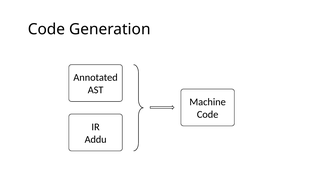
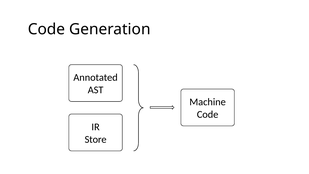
Addu: Addu -> Store
